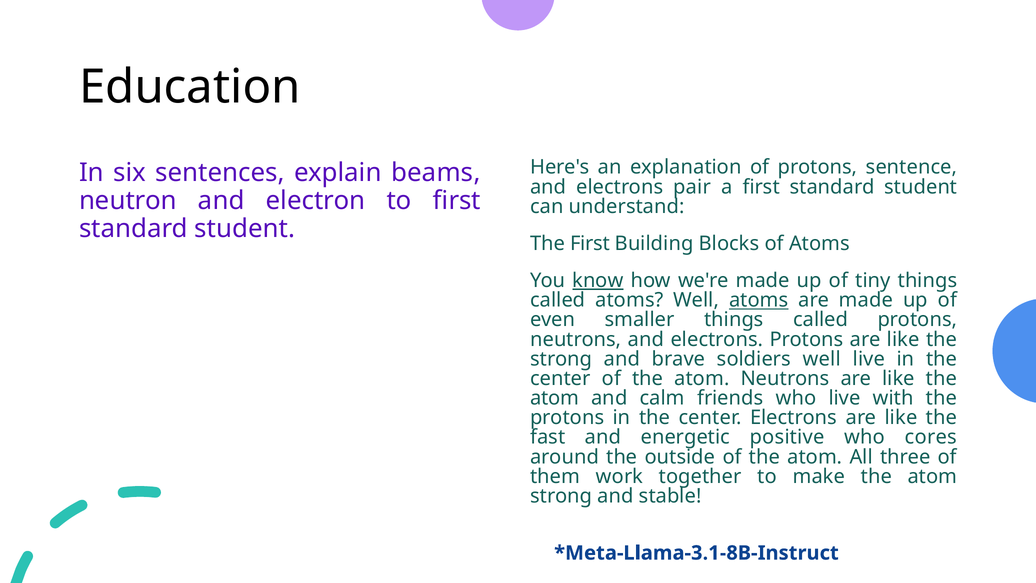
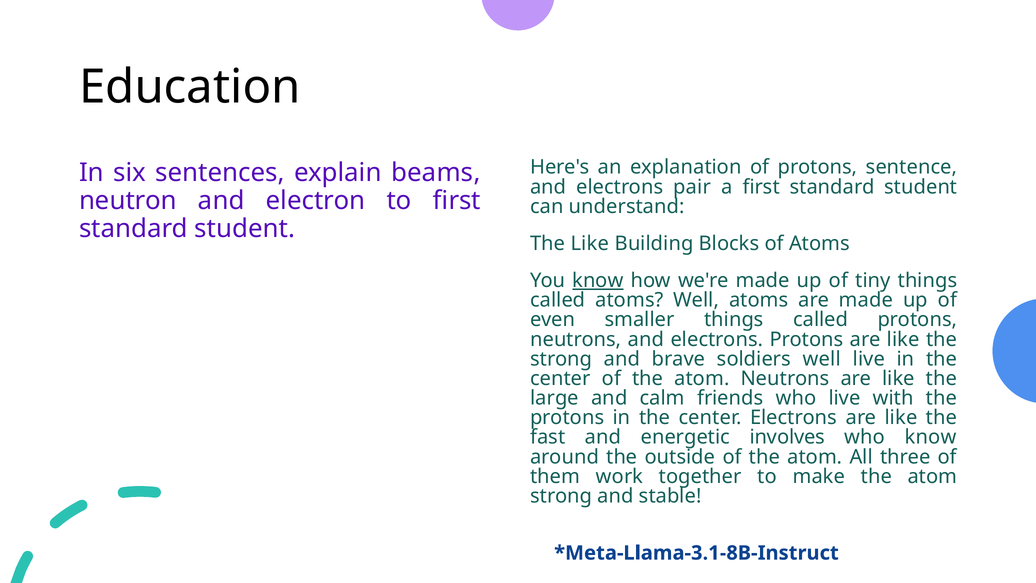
The First: First -> Like
atoms at (759, 300) underline: present -> none
atom at (555, 398): atom -> large
positive: positive -> involves
who cores: cores -> know
